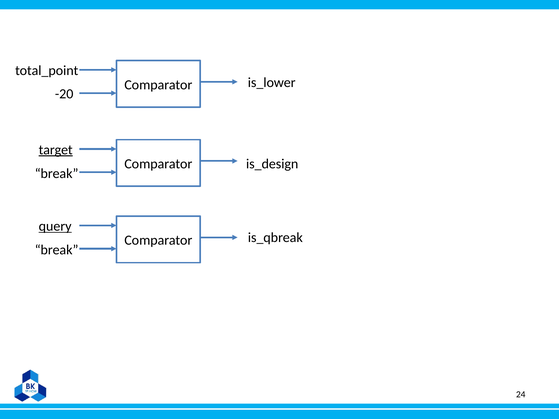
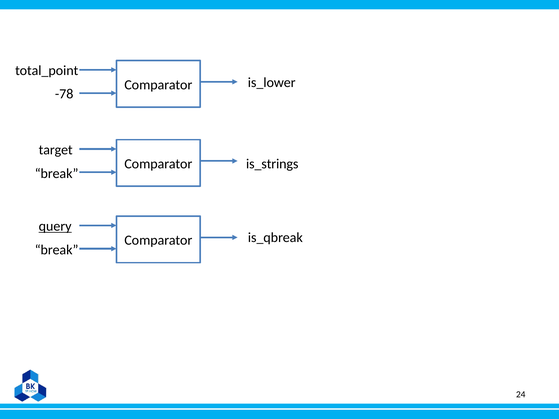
-20: -20 -> -78
target underline: present -> none
is_design: is_design -> is_strings
